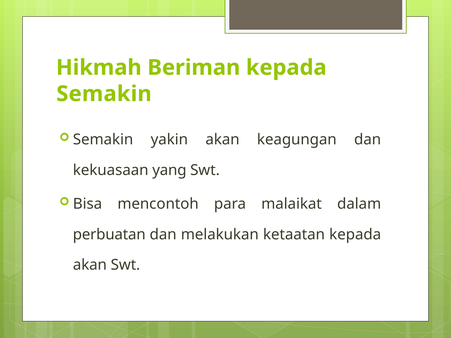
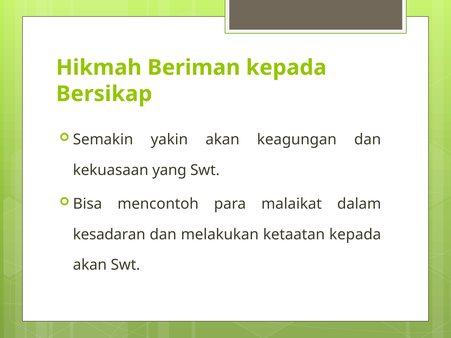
Semakin at (104, 94): Semakin -> Bersikap
perbuatan: perbuatan -> kesadaran
